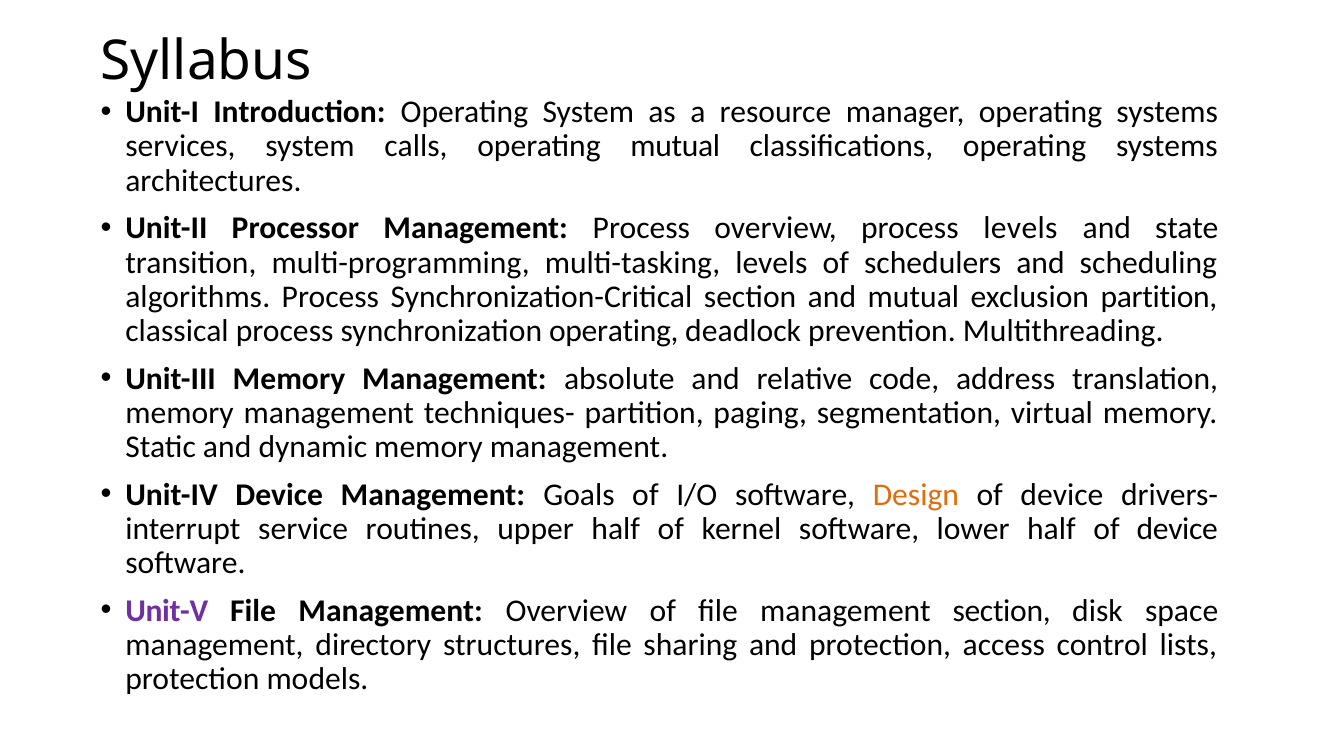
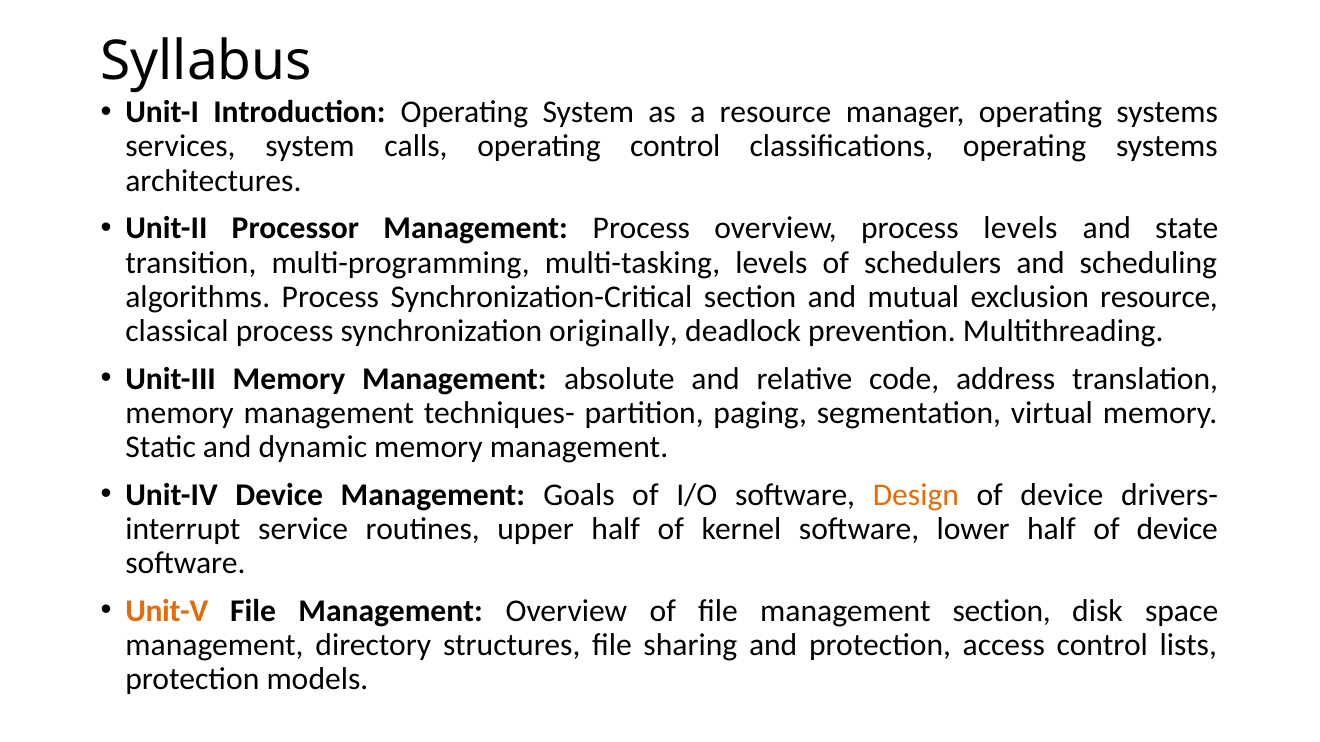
operating mutual: mutual -> control
exclusion partition: partition -> resource
synchronization operating: operating -> originally
Unit-V colour: purple -> orange
